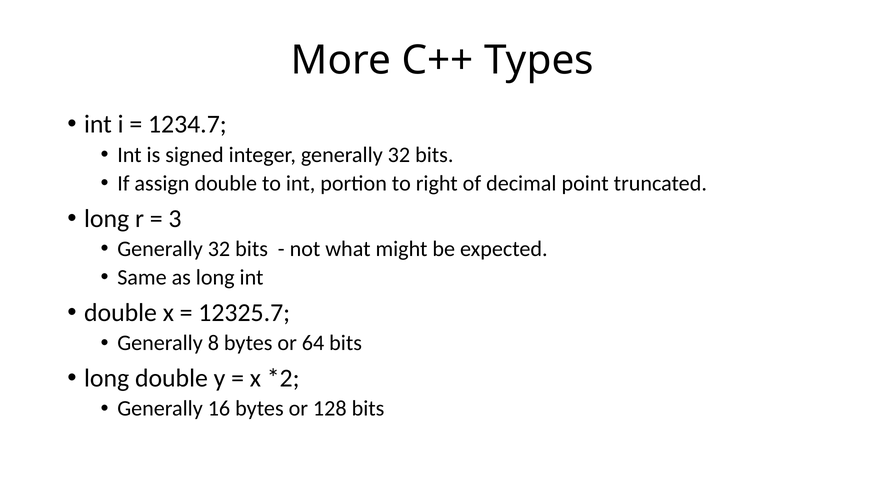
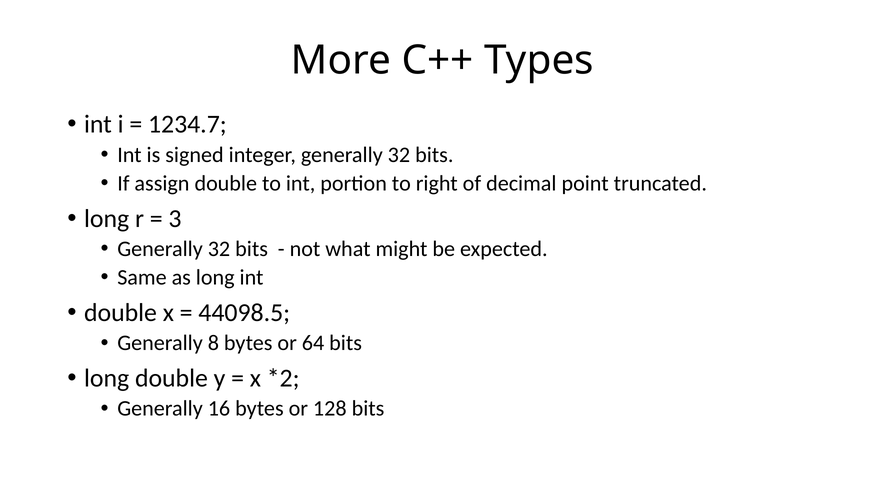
12325.7: 12325.7 -> 44098.5
